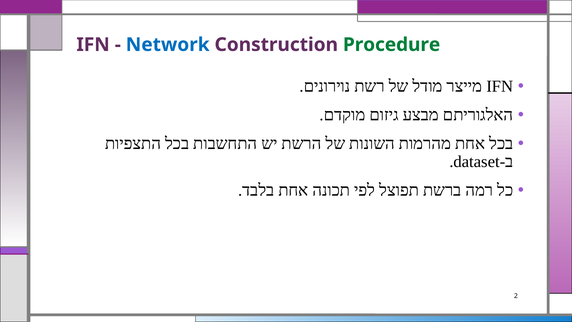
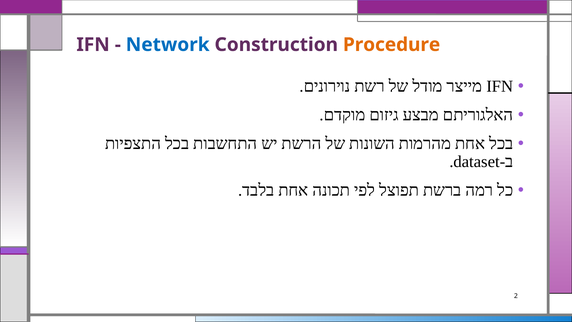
Procedure colour: green -> orange
